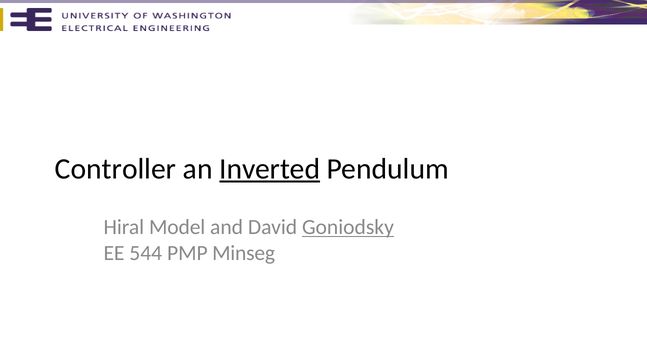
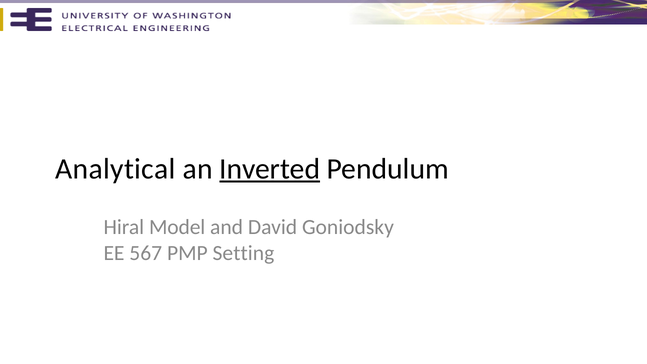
Controller: Controller -> Analytical
Goniodsky underline: present -> none
544: 544 -> 567
Minseg: Minseg -> Setting
